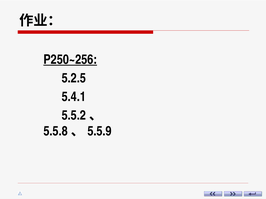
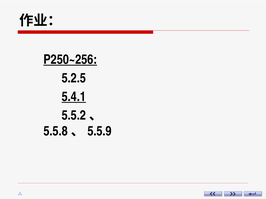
5.4.1 underline: none -> present
